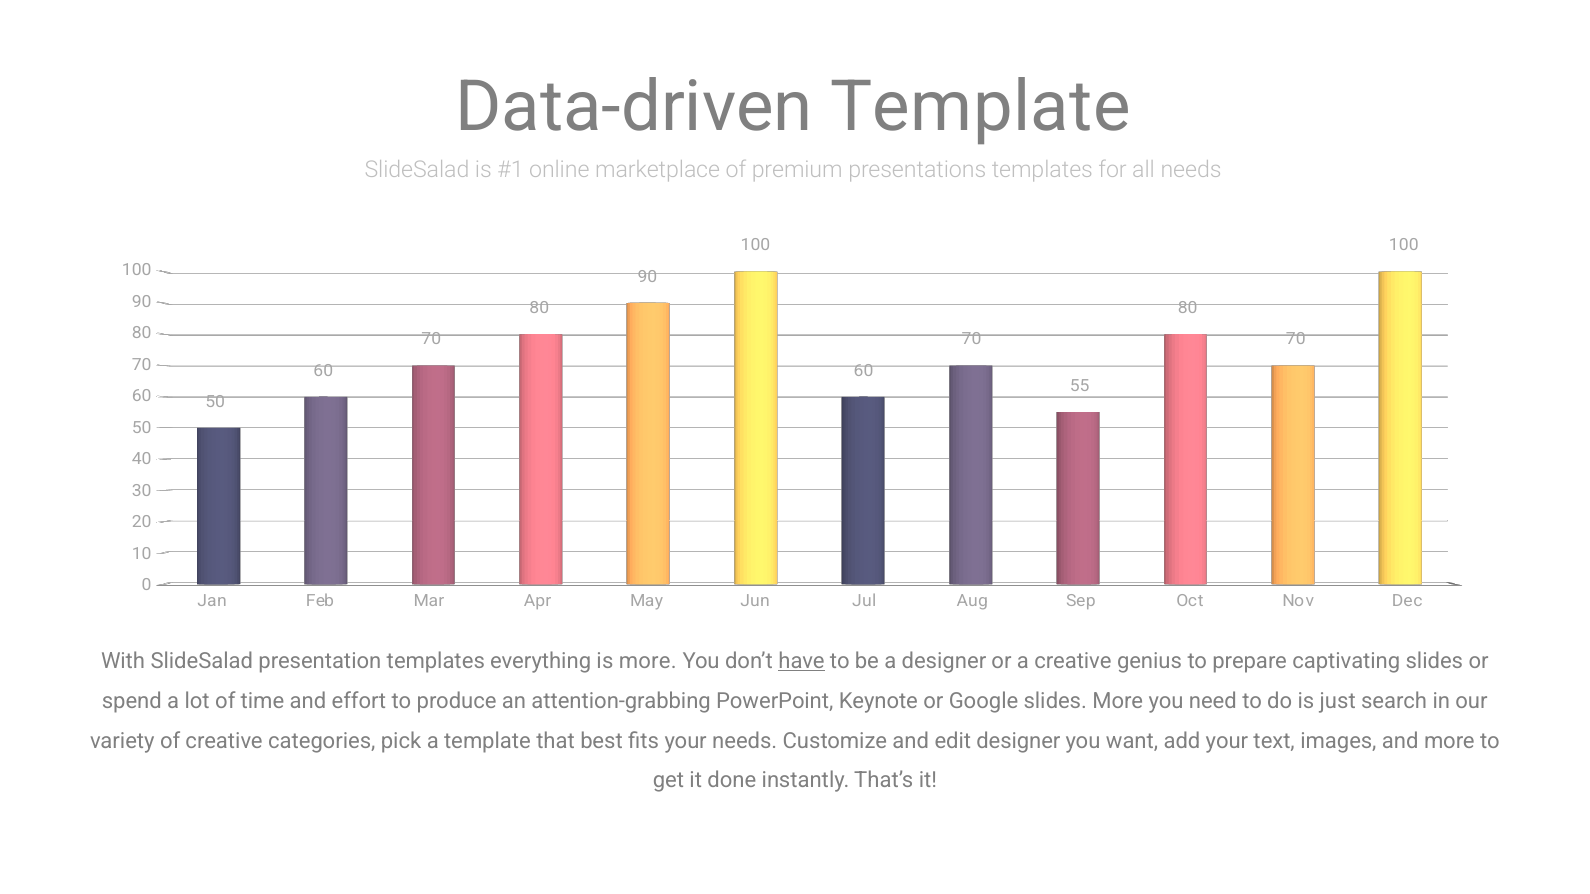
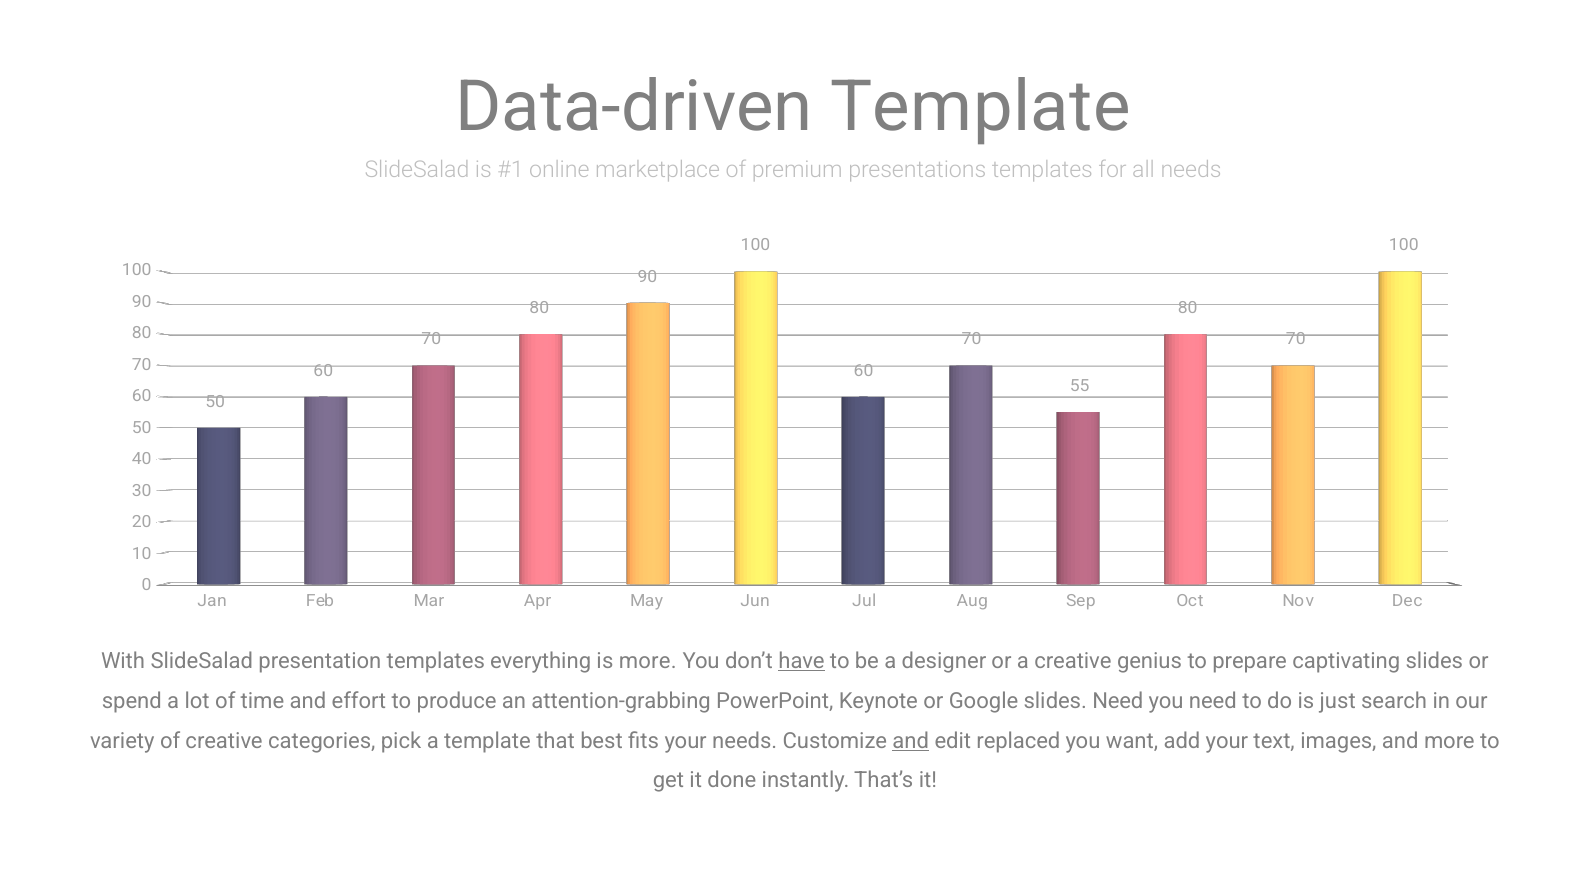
slides More: More -> Need
and at (911, 741) underline: none -> present
edit designer: designer -> replaced
